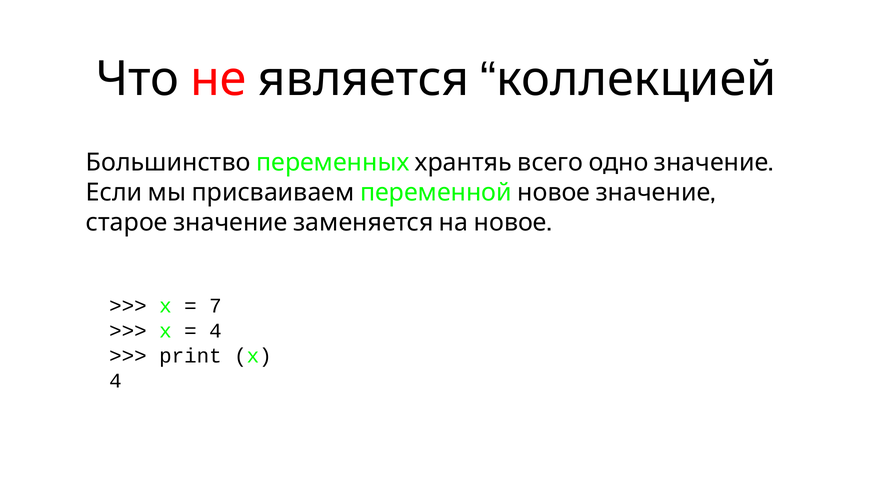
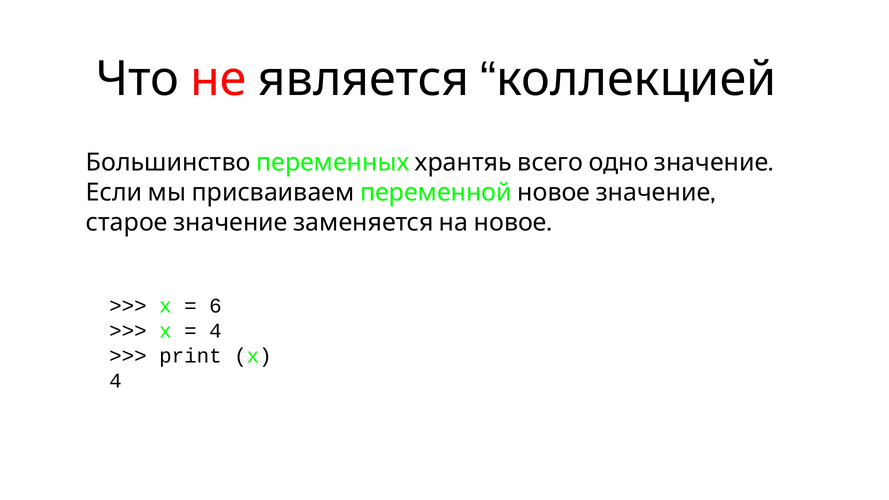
7: 7 -> 6
